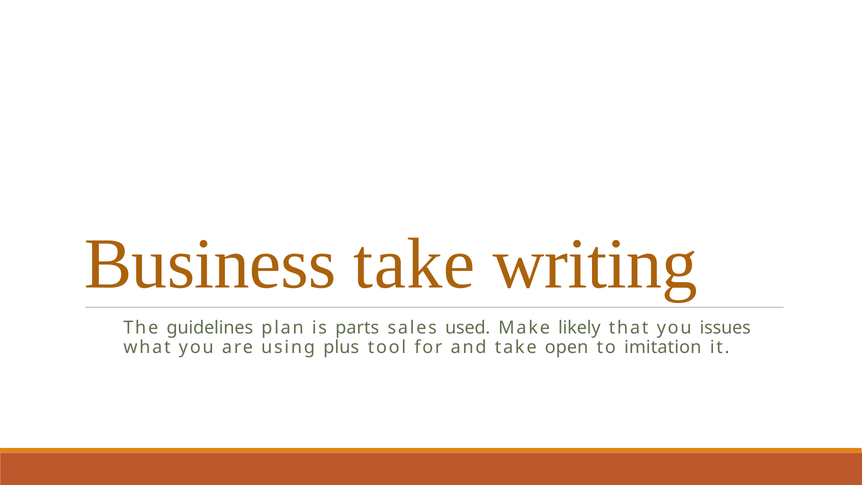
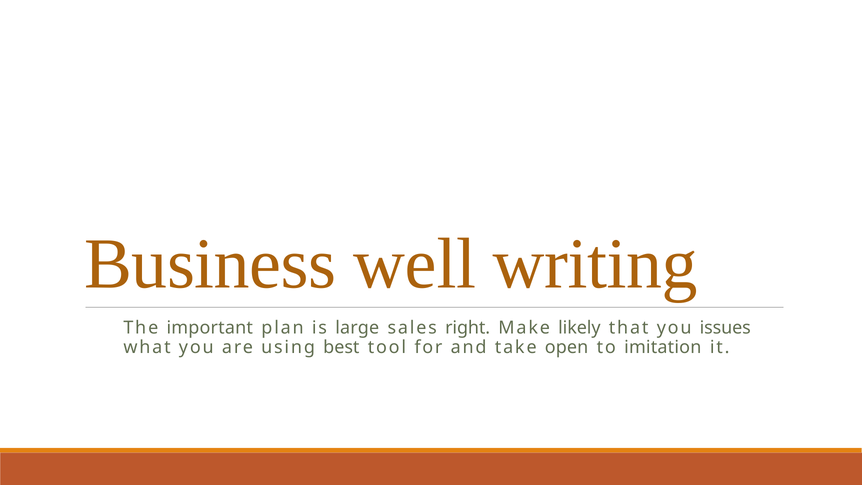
Business take: take -> well
guidelines: guidelines -> important
parts: parts -> large
used: used -> right
plus: plus -> best
